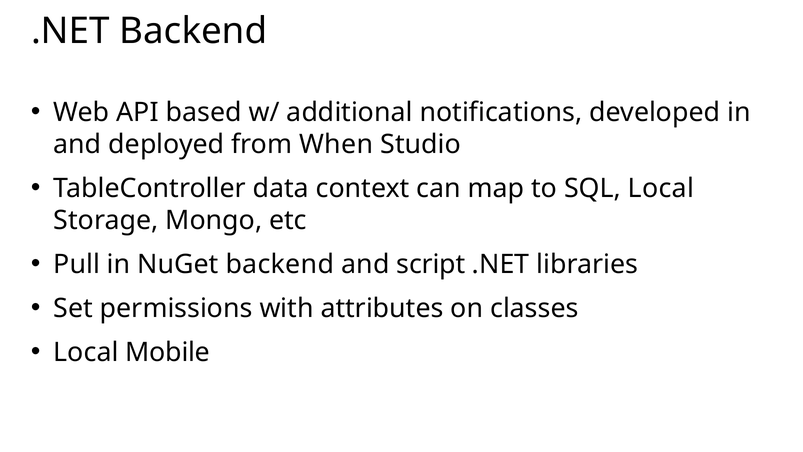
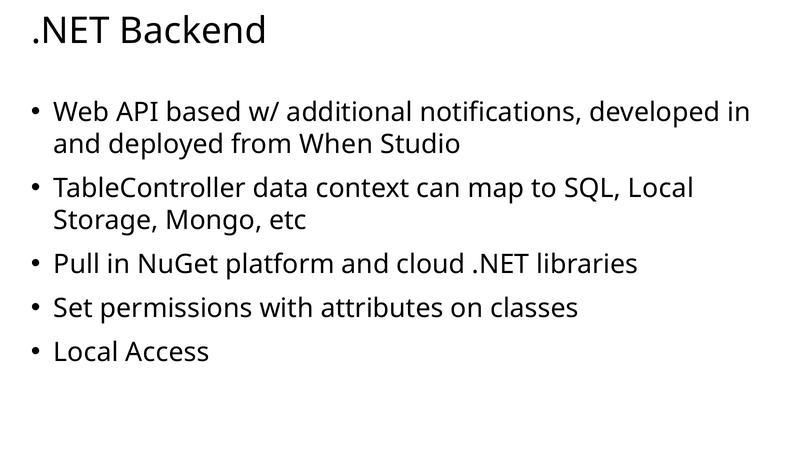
NuGet backend: backend -> platform
script: script -> cloud
Mobile: Mobile -> Access
